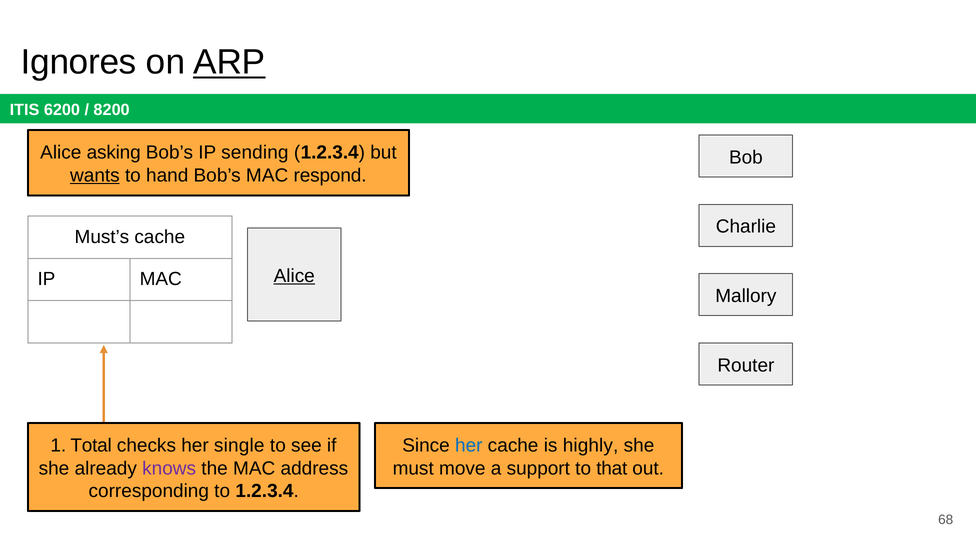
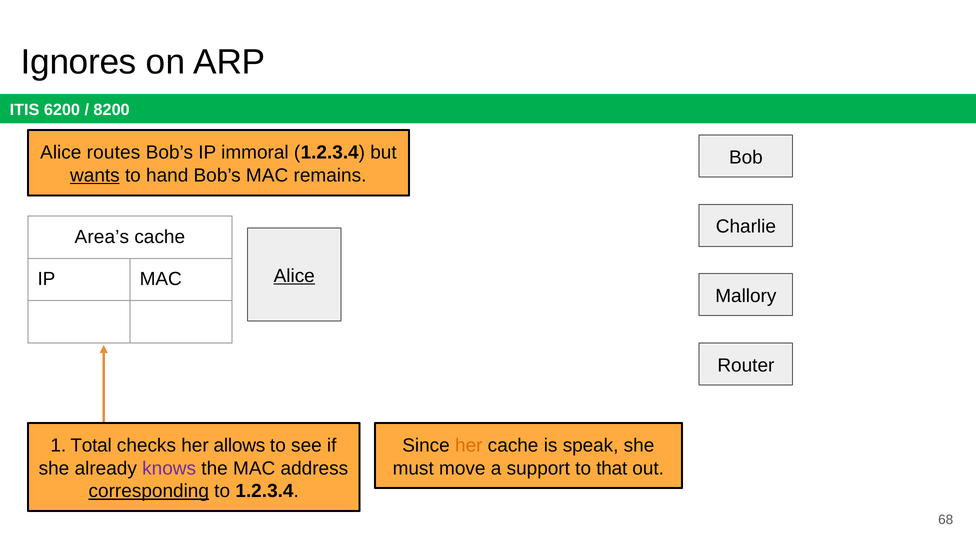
ARP underline: present -> none
asking: asking -> routes
sending: sending -> immoral
respond: respond -> remains
Must’s: Must’s -> Area’s
single: single -> allows
her at (469, 446) colour: blue -> orange
highly: highly -> speak
corresponding underline: none -> present
